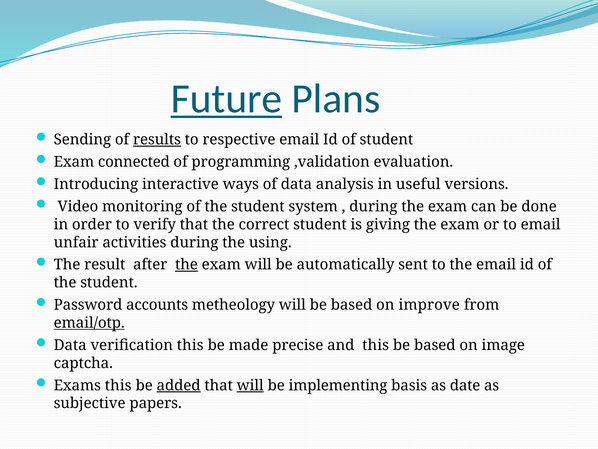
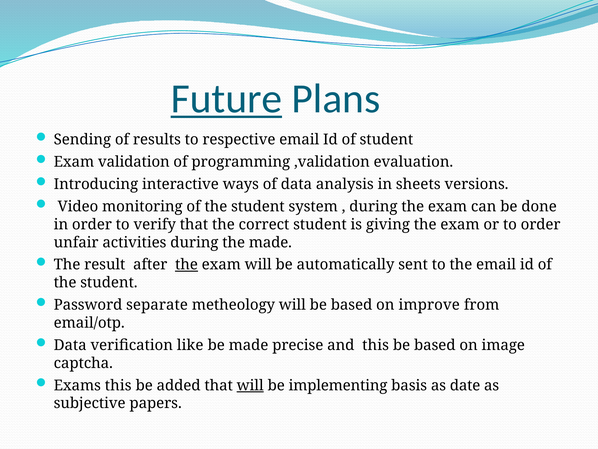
results underline: present -> none
connected: connected -> validation
useful: useful -> sheets
to email: email -> order
the using: using -> made
accounts: accounts -> separate
email/otp underline: present -> none
verification this: this -> like
added underline: present -> none
